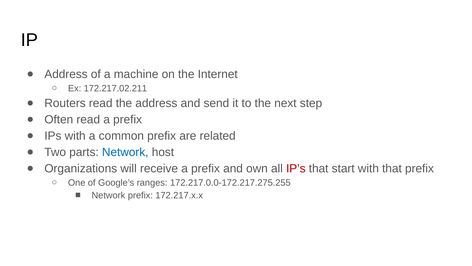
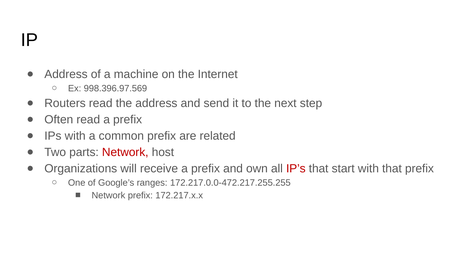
172.217.02.211: 172.217.02.211 -> 998.396.97.569
Network at (125, 152) colour: blue -> red
172.217.0.0-172.217.275.255: 172.217.0.0-172.217.275.255 -> 172.217.0.0-472.217.255.255
